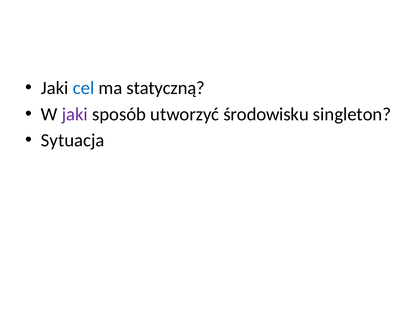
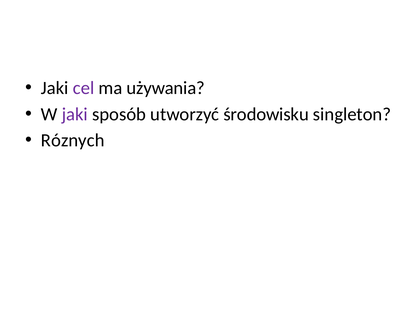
cel colour: blue -> purple
statyczną: statyczną -> używania
Sytuacja: Sytuacja -> Róznych
